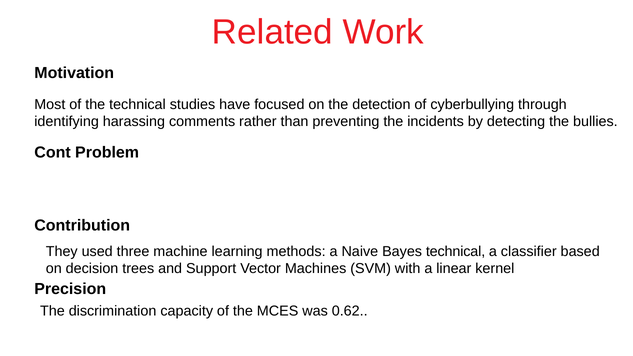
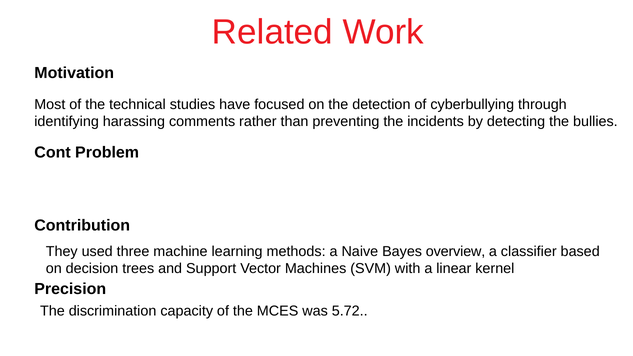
Bayes technical: technical -> overview
0.62: 0.62 -> 5.72
